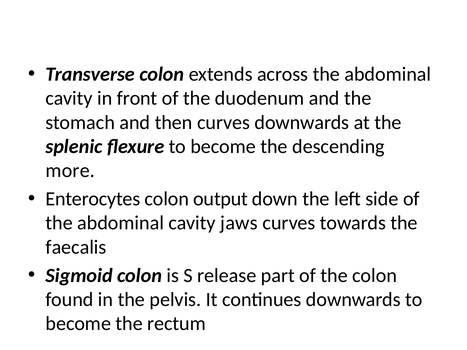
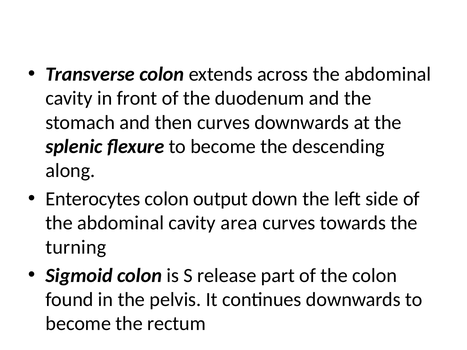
more: more -> along
jaws: jaws -> area
faecalis: faecalis -> turning
